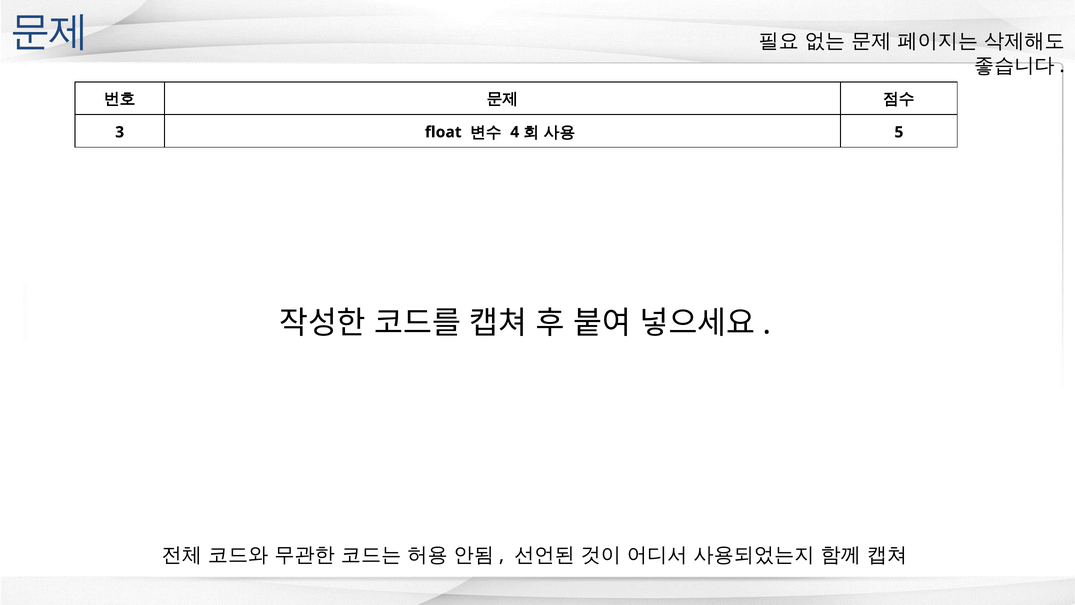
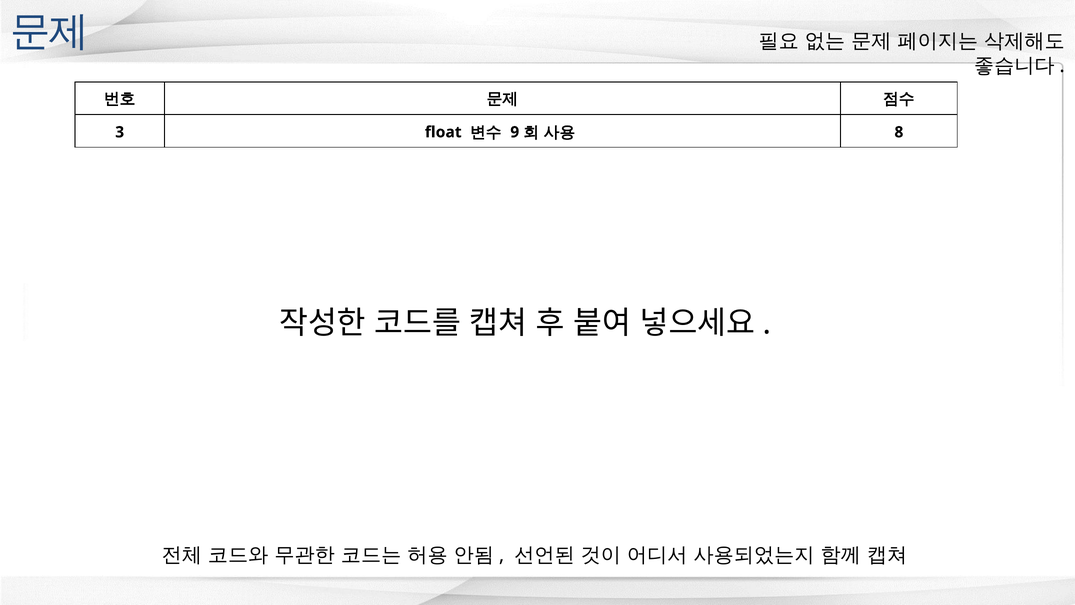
4: 4 -> 9
5: 5 -> 8
